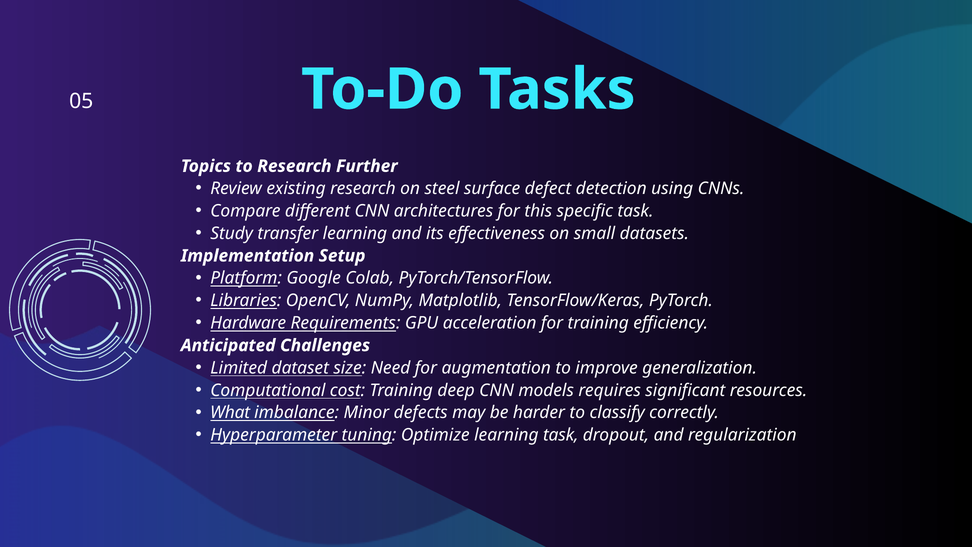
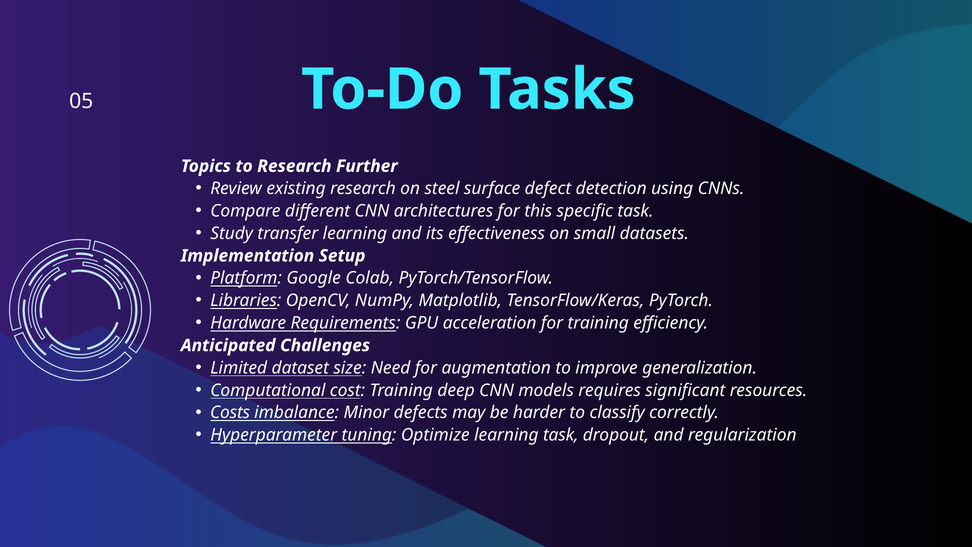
What: What -> Costs
